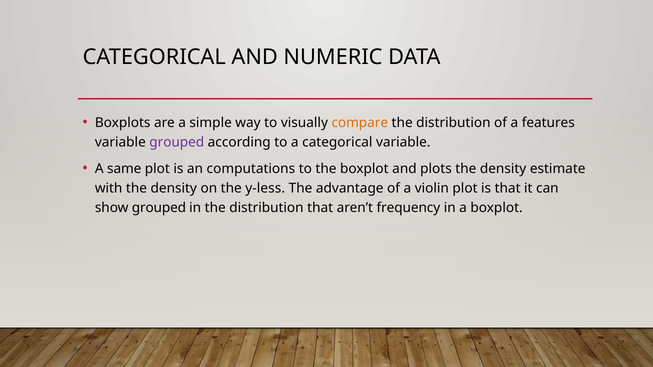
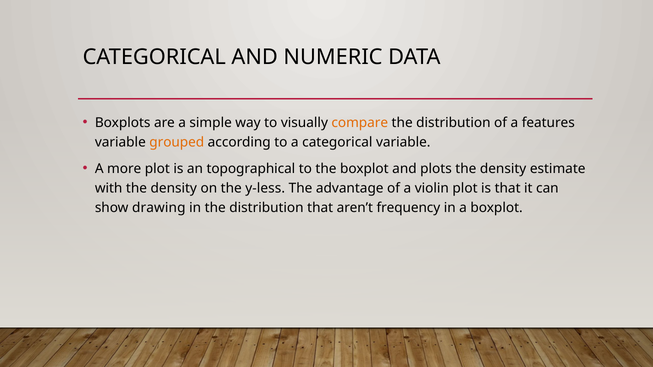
grouped at (177, 142) colour: purple -> orange
same: same -> more
computations: computations -> topographical
show grouped: grouped -> drawing
